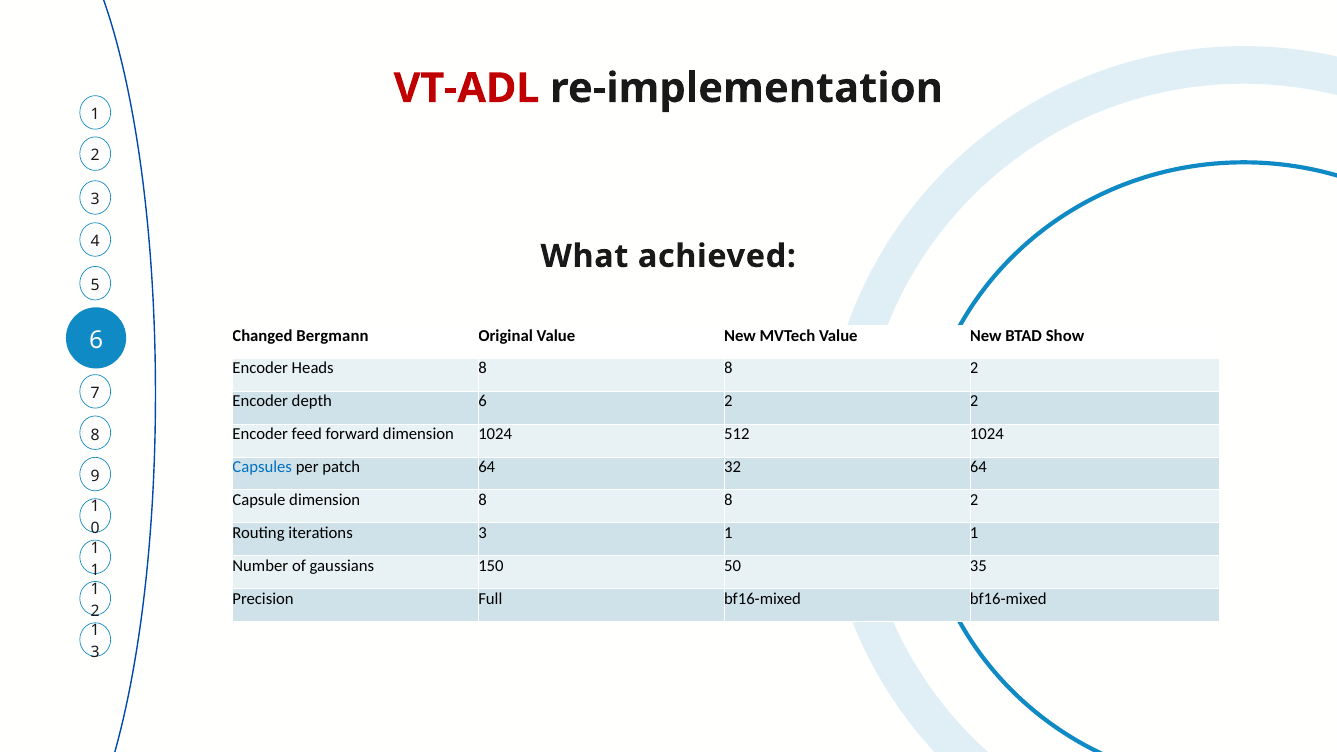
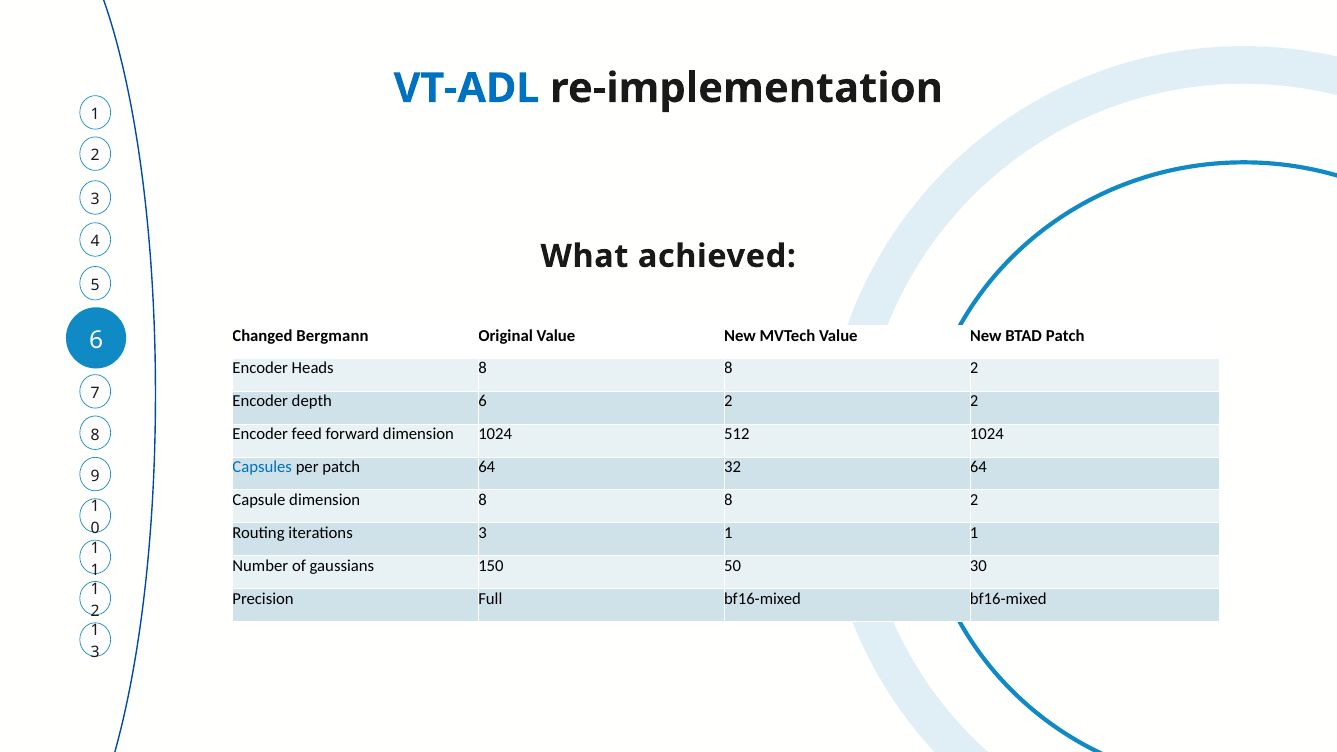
VT-ADL colour: red -> blue
BTAD Show: Show -> Patch
35: 35 -> 30
